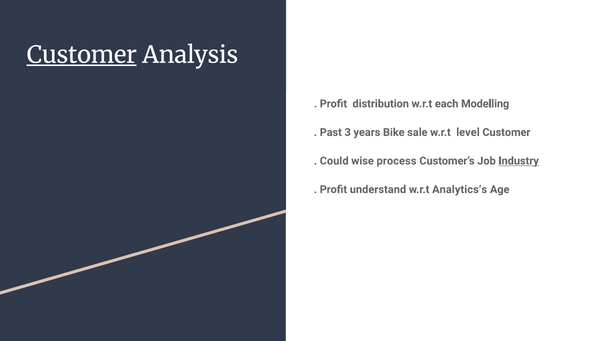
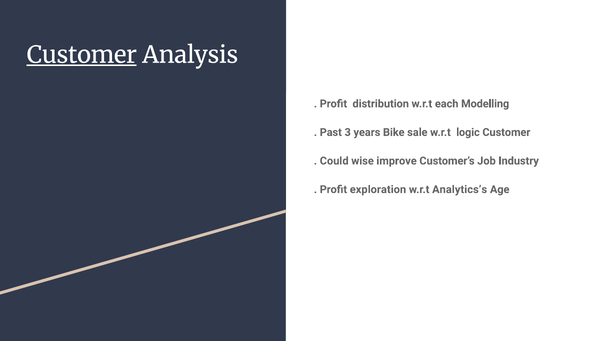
level: level -> logic
process: process -> improve
Industry underline: present -> none
understand: understand -> exploration
